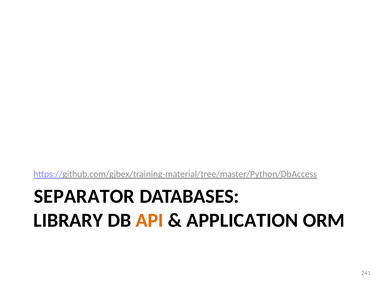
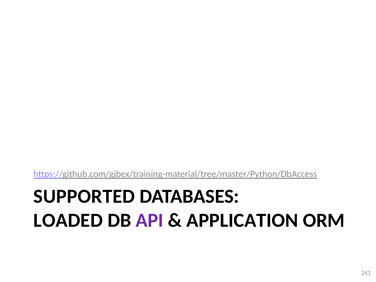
SEPARATOR: SEPARATOR -> SUPPORTED
LIBRARY: LIBRARY -> LOADED
API colour: orange -> purple
